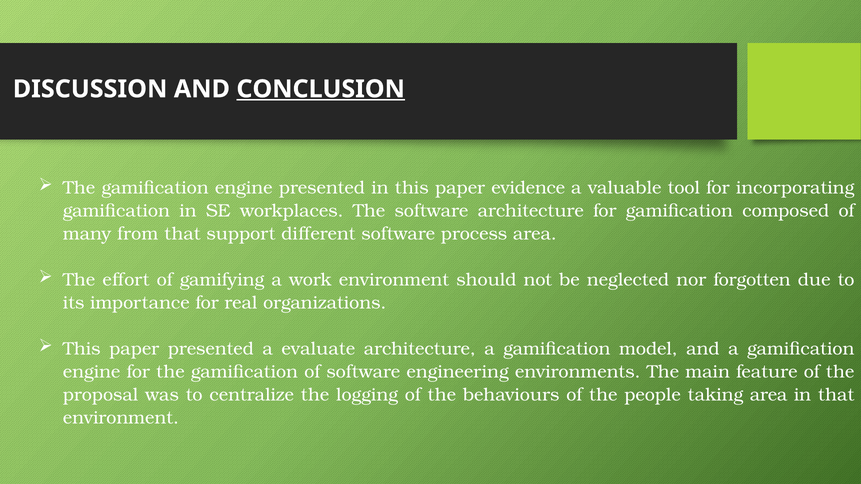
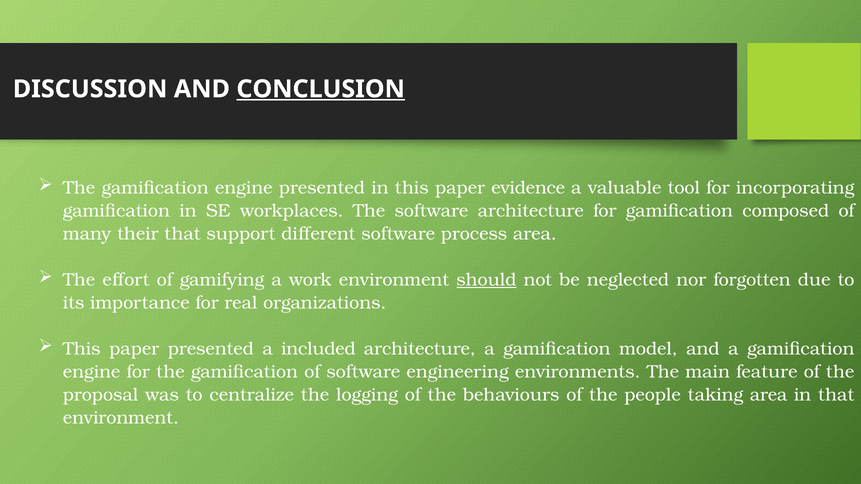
from: from -> their
should underline: none -> present
evaluate: evaluate -> included
